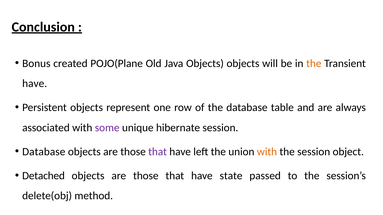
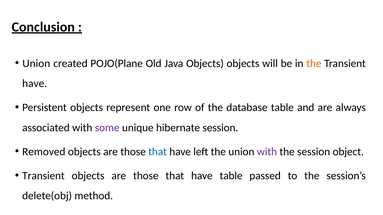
Bonus at (36, 64): Bonus -> Union
Database at (44, 152): Database -> Removed
that at (158, 152) colour: purple -> blue
with at (267, 152) colour: orange -> purple
Detached at (44, 176): Detached -> Transient
have state: state -> table
